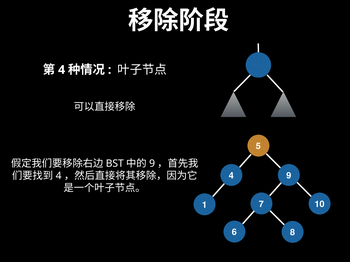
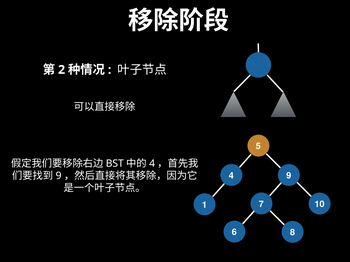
4 at (62, 70): 4 -> 2
9 at (152, 164): 9 -> 4
4 at (59, 176): 4 -> 9
